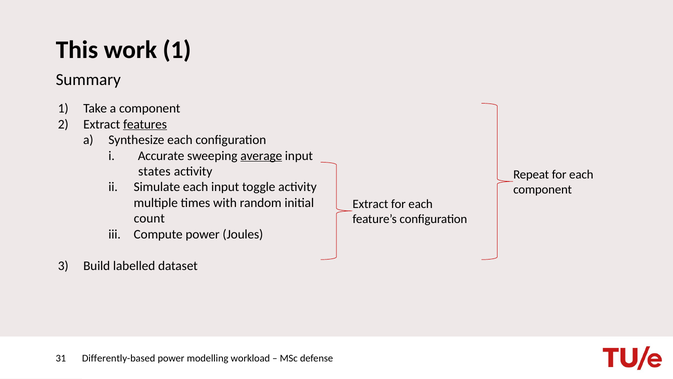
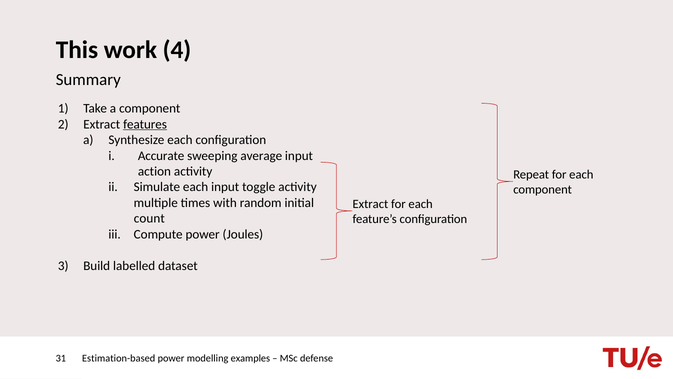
work 1: 1 -> 4
average underline: present -> none
states: states -> action
Differently-based: Differently-based -> Estimation-based
workload: workload -> examples
